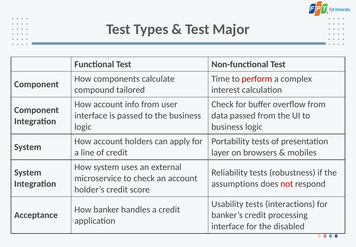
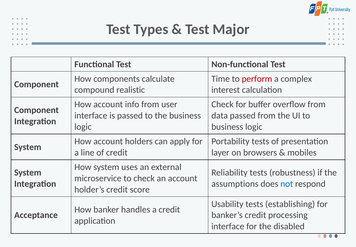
tailored: tailored -> realistic
not colour: red -> blue
interactions: interactions -> establishing
